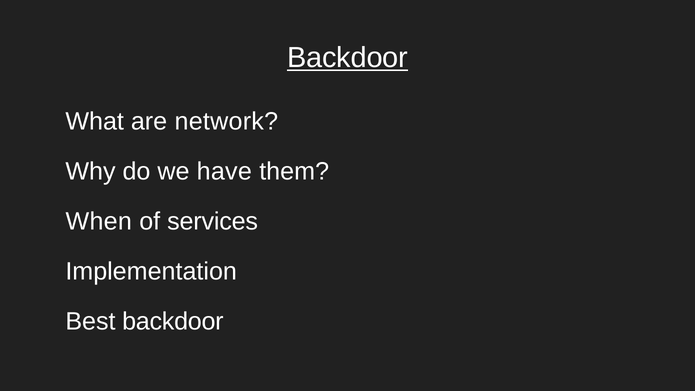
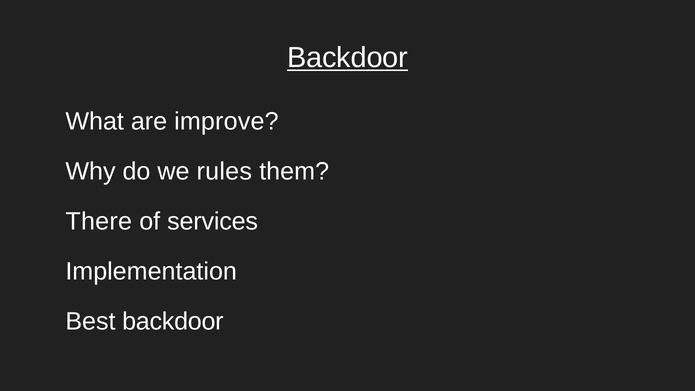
network: network -> improve
have: have -> rules
When: When -> There
